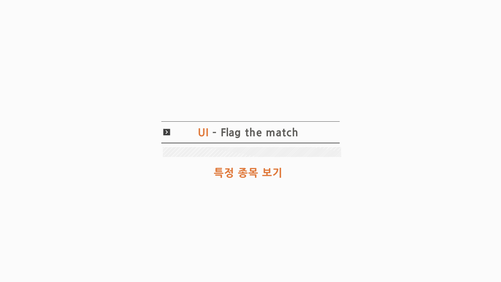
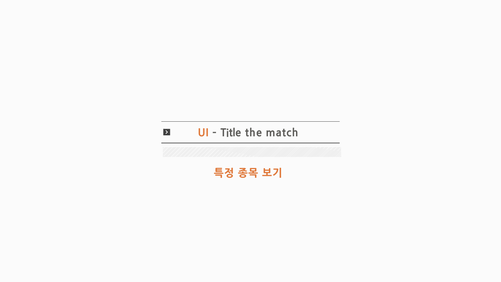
Flag: Flag -> Title
